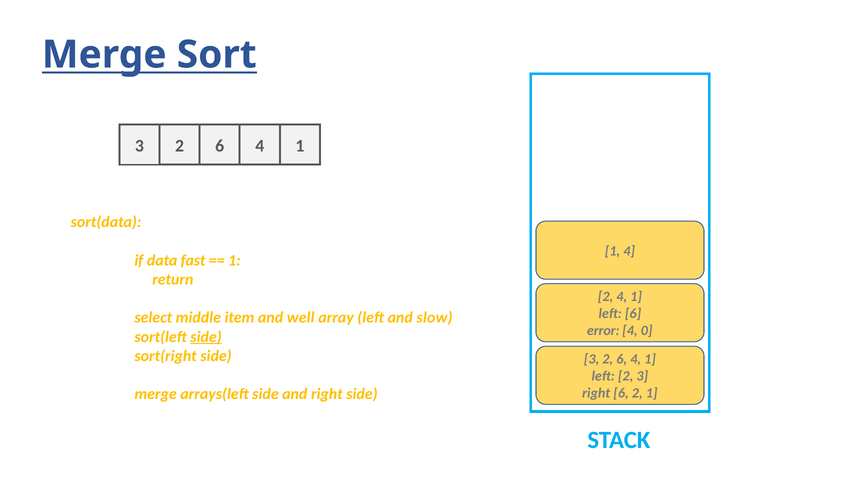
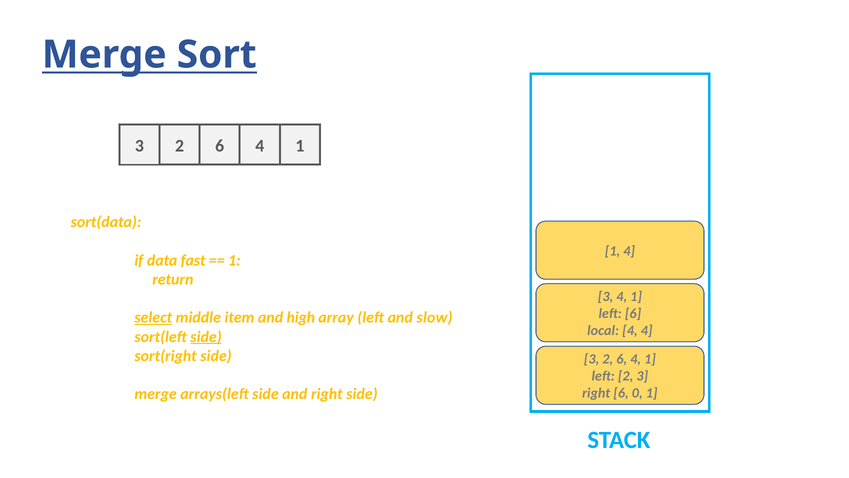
2 at (605, 296): 2 -> 3
select underline: none -> present
well: well -> high
error: error -> local
4 0: 0 -> 4
6 2: 2 -> 0
